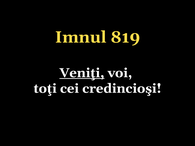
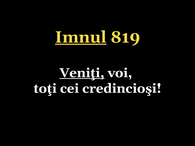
Imnul underline: none -> present
